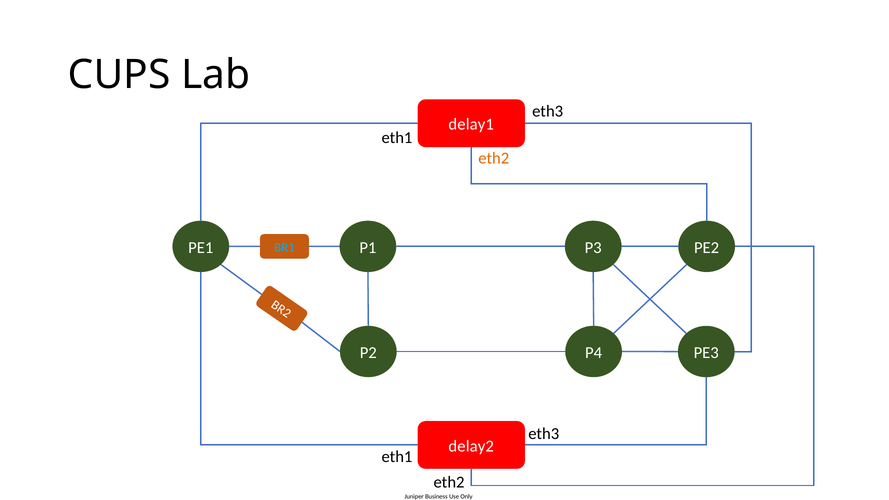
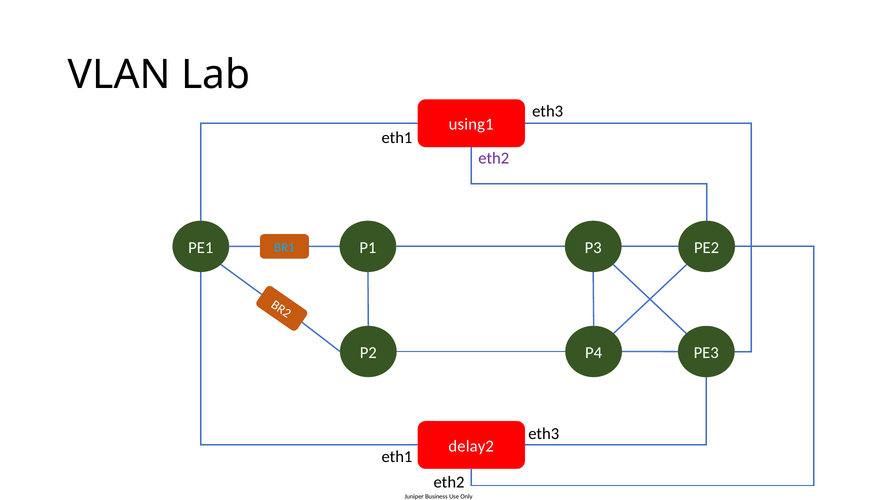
CUPS: CUPS -> VLAN
delay1: delay1 -> using1
eth2 at (494, 158) colour: orange -> purple
